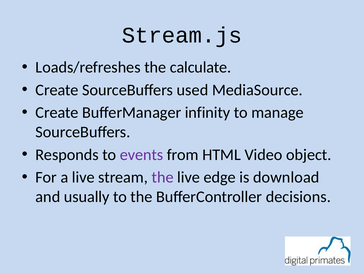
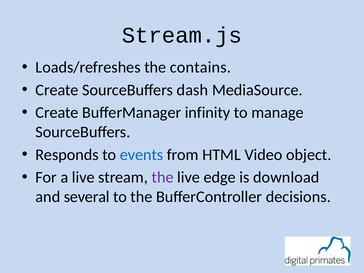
calculate: calculate -> contains
used: used -> dash
events colour: purple -> blue
usually: usually -> several
